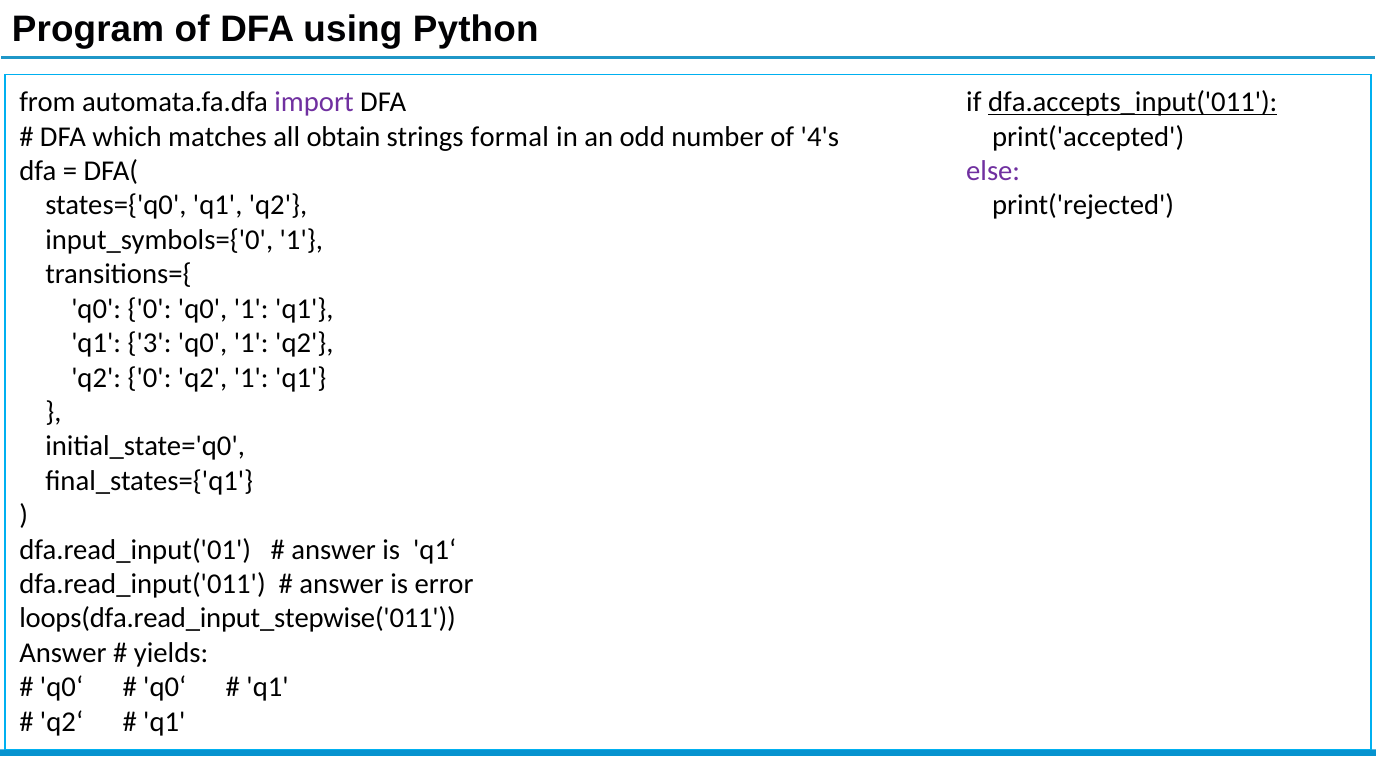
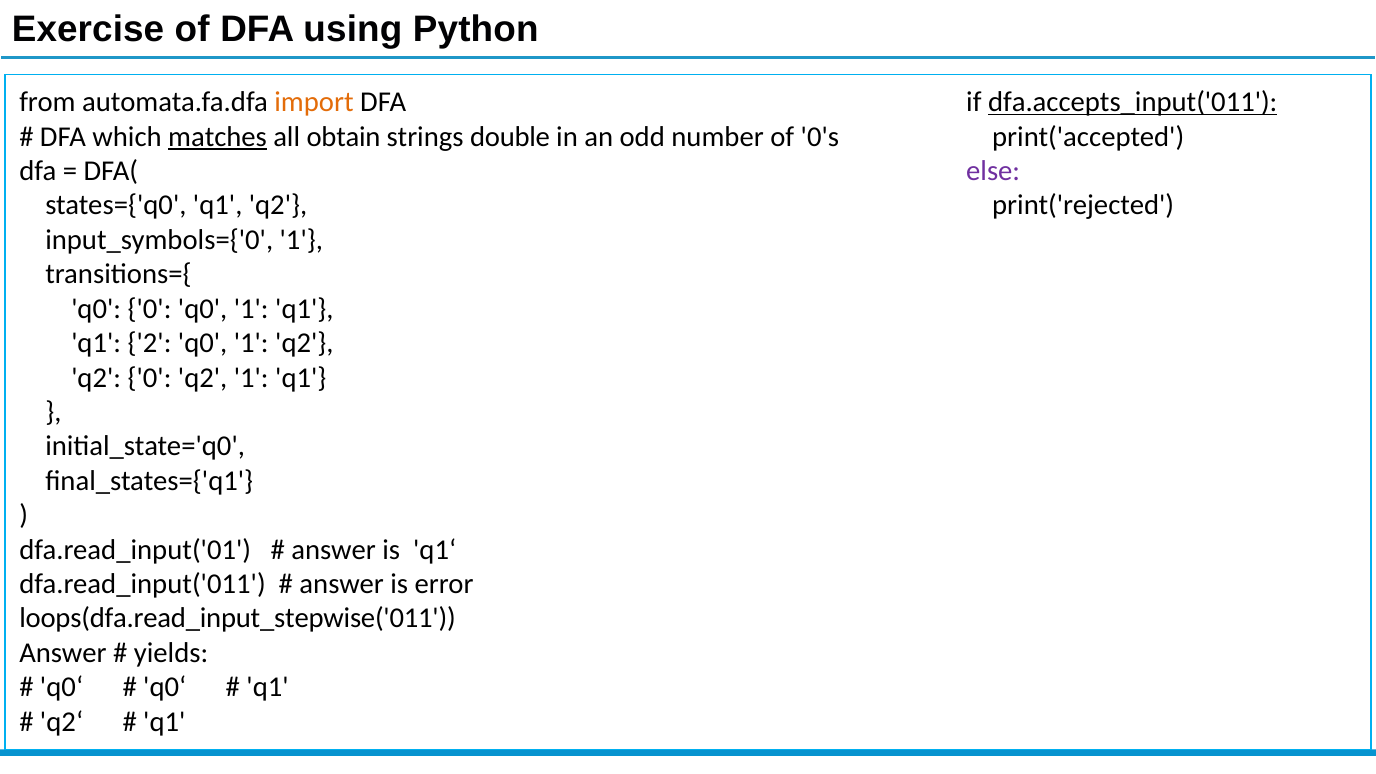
Program: Program -> Exercise
import colour: purple -> orange
matches underline: none -> present
formal: formal -> double
4's: 4's -> 0's
3: 3 -> 2
